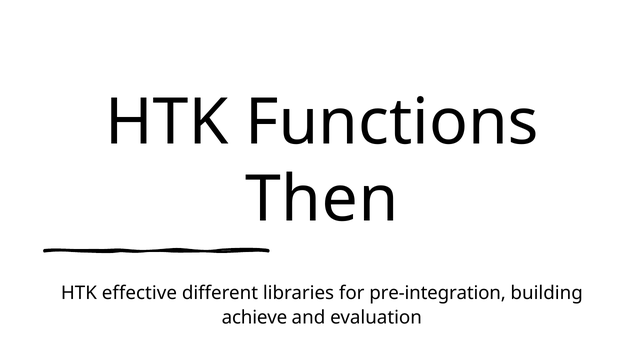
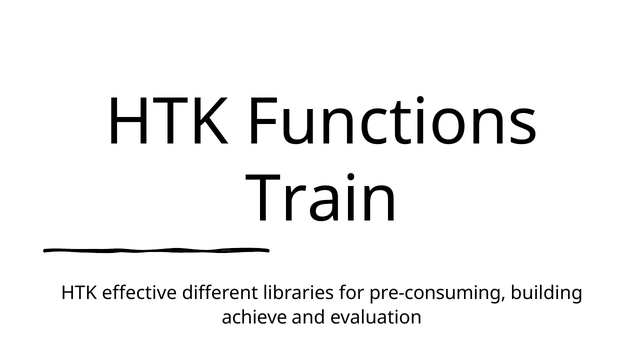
Then: Then -> Train
pre-integration: pre-integration -> pre-consuming
